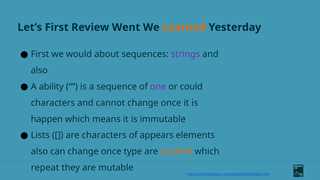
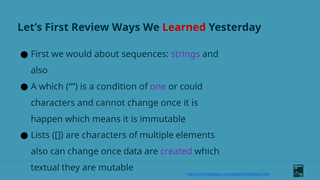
Went: Went -> Ways
Learned colour: orange -> red
A ability: ability -> which
sequence: sequence -> condition
appears: appears -> multiple
type: type -> data
created colour: orange -> purple
repeat: repeat -> textual
